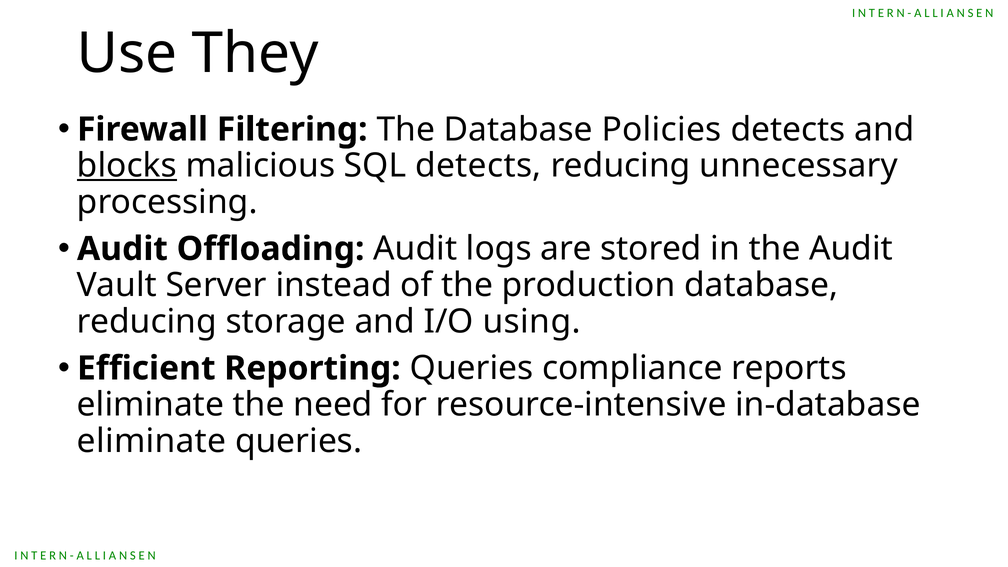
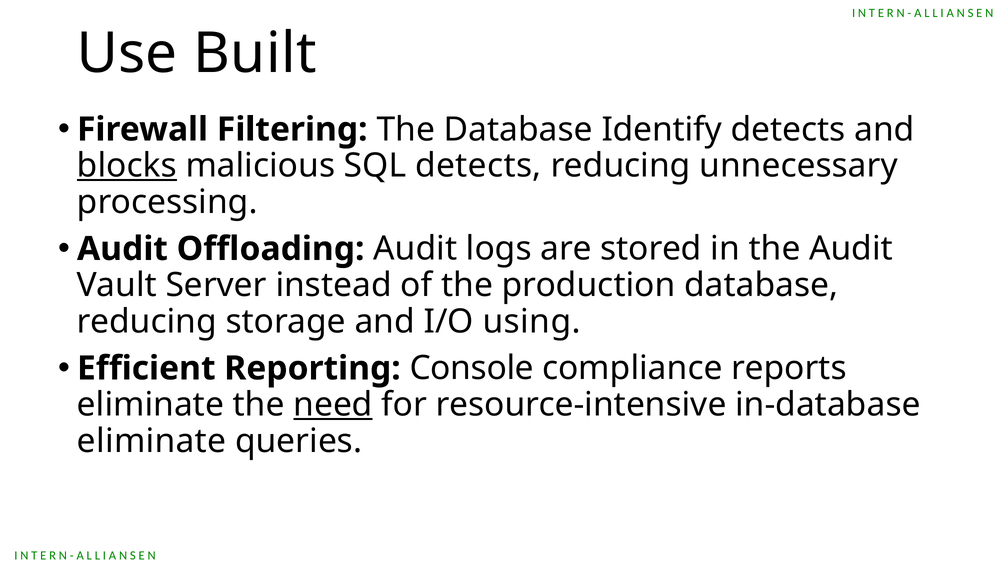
They: They -> Built
Policies: Policies -> Identify
Reporting Queries: Queries -> Console
need underline: none -> present
